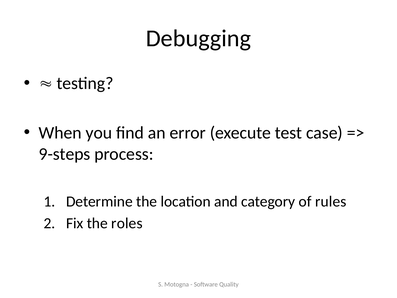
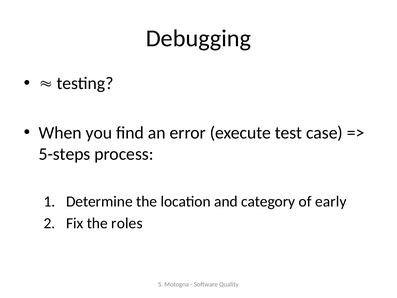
9-steps: 9-steps -> 5-steps
rules: rules -> early
